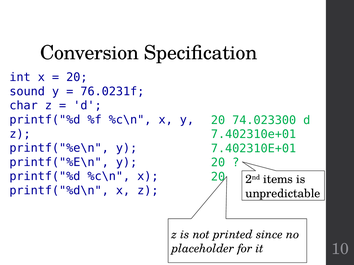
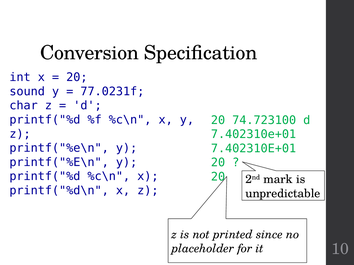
76.0231f: 76.0231f -> 77.0231f
74.023300: 74.023300 -> 74.723100
items: items -> mark
